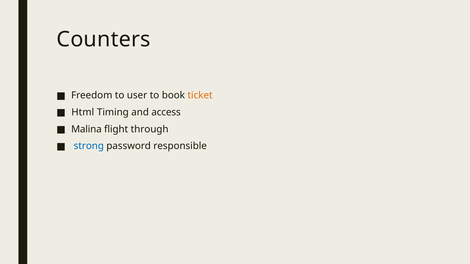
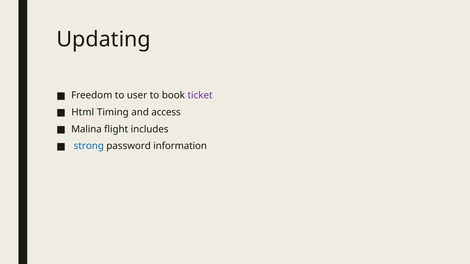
Counters: Counters -> Updating
ticket colour: orange -> purple
through: through -> includes
responsible: responsible -> information
